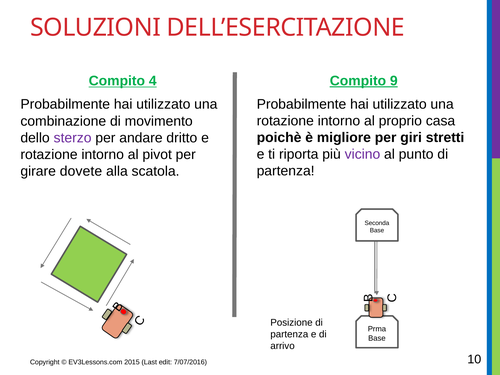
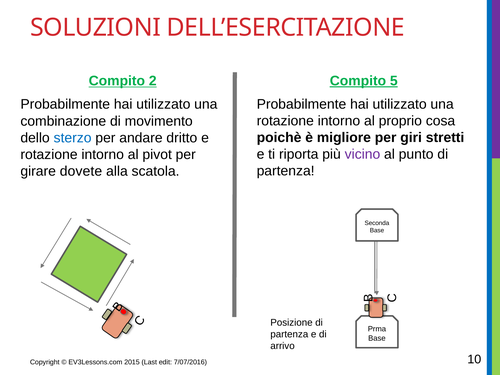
4: 4 -> 2
9: 9 -> 5
casa: casa -> cosa
sterzo colour: purple -> blue
